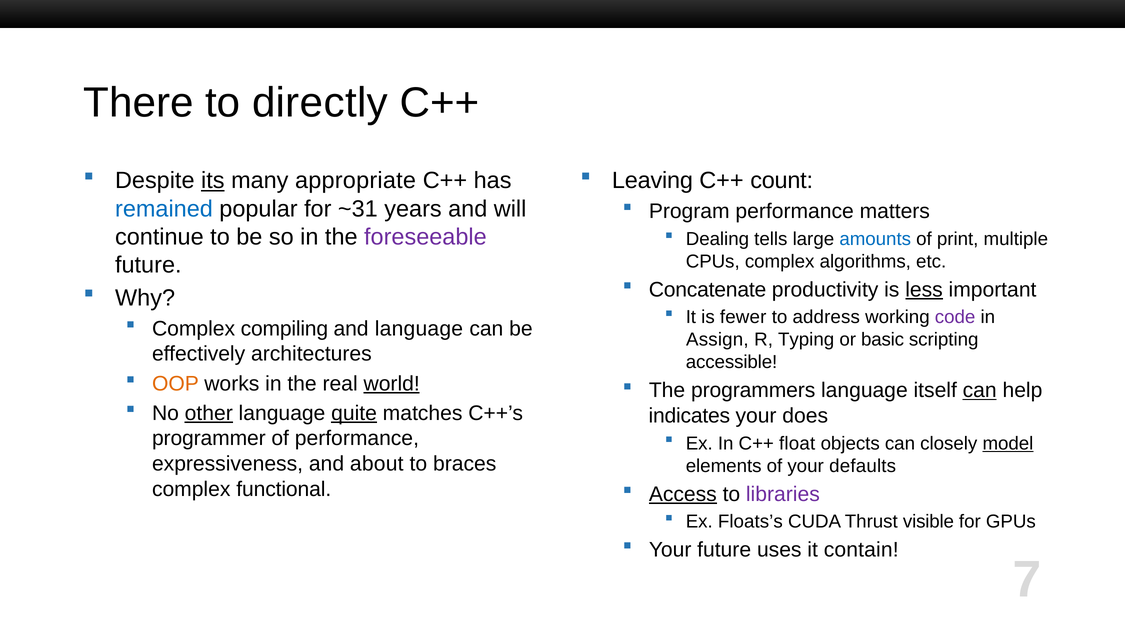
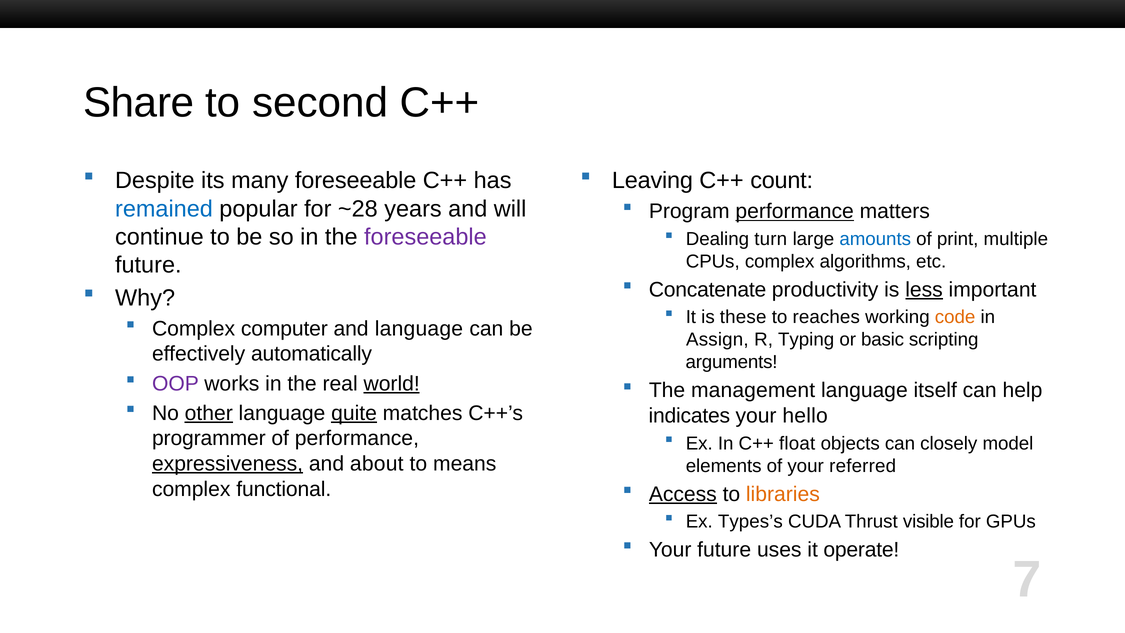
There: There -> Share
directly: directly -> second
its underline: present -> none
many appropriate: appropriate -> foreseeable
~31: ~31 -> ~28
performance at (795, 211) underline: none -> present
tells: tells -> turn
fewer: fewer -> these
address: address -> reaches
code colour: purple -> orange
compiling: compiling -> computer
architectures: architectures -> automatically
accessible: accessible -> arguments
OOP colour: orange -> purple
programmers: programmers -> management
can at (980, 390) underline: present -> none
does: does -> hello
model underline: present -> none
expressiveness underline: none -> present
braces: braces -> means
defaults: defaults -> referred
libraries colour: purple -> orange
Floats’s: Floats’s -> Types’s
contain: contain -> operate
